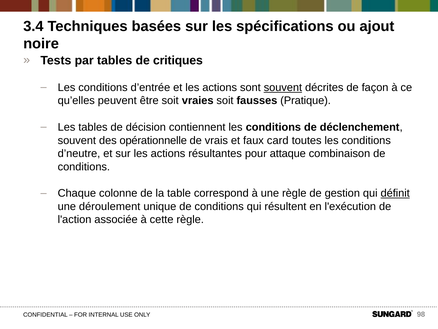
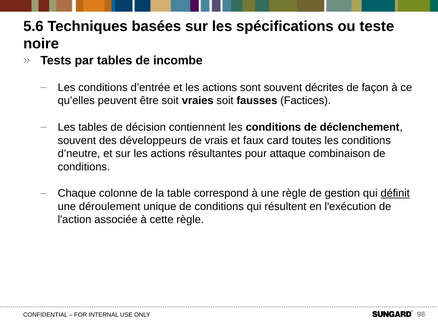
3.4: 3.4 -> 5.6
ajout: ajout -> teste
critiques: critiques -> incombe
souvent at (283, 87) underline: present -> none
Pratique: Pratique -> Factices
opérationnelle: opérationnelle -> développeurs
